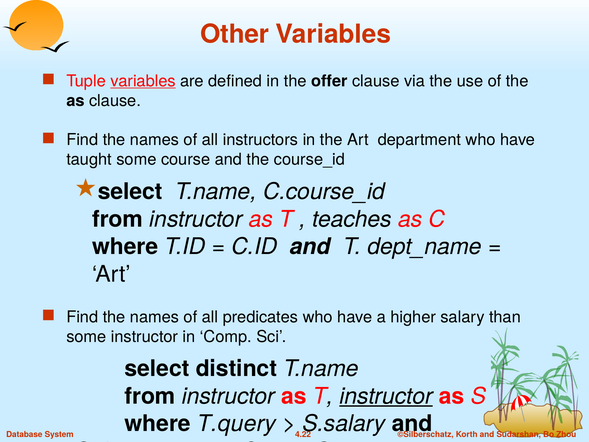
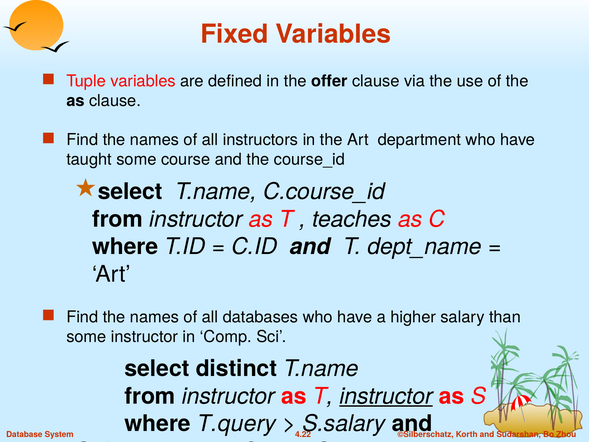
Other: Other -> Fixed
variables at (143, 81) underline: present -> none
predicates: predicates -> databases
